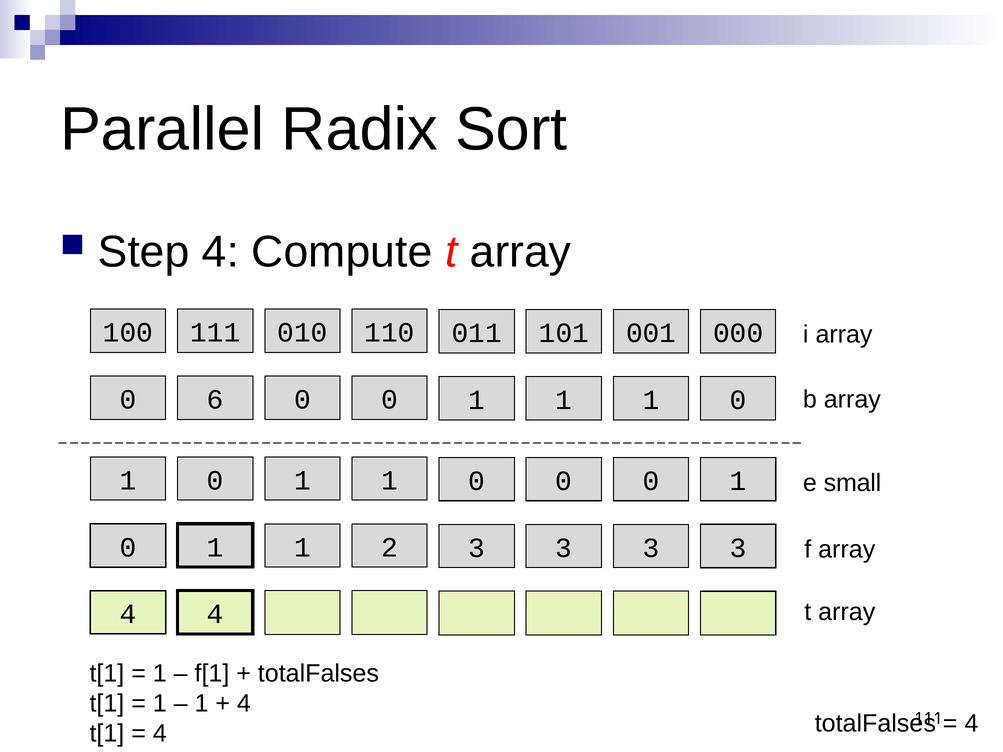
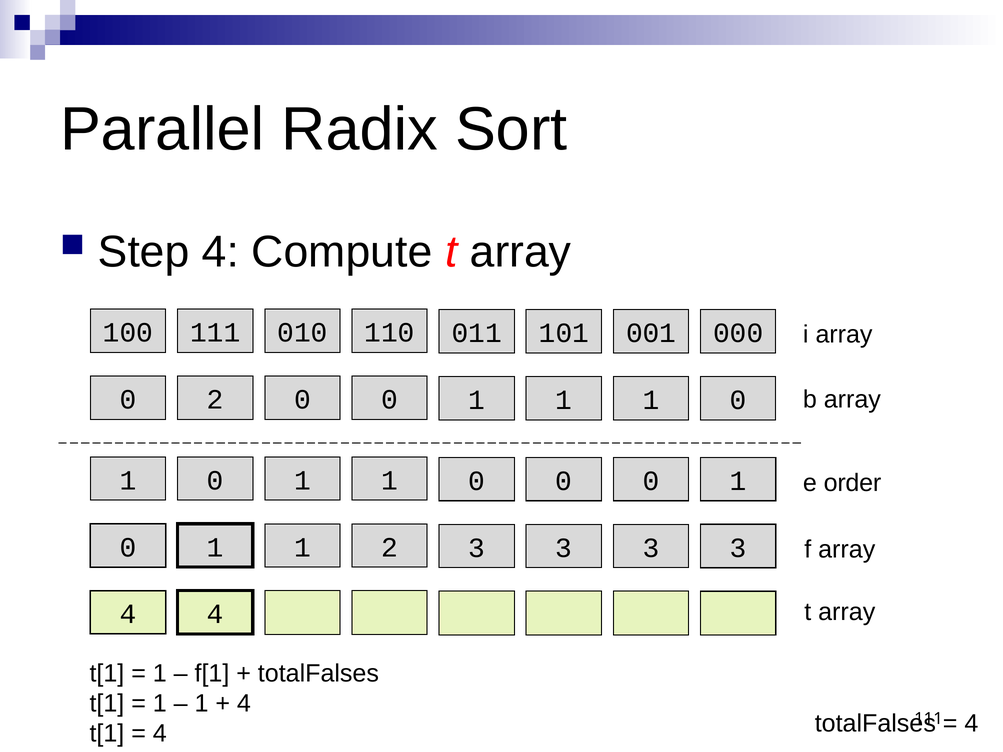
0 6: 6 -> 2
small: small -> order
